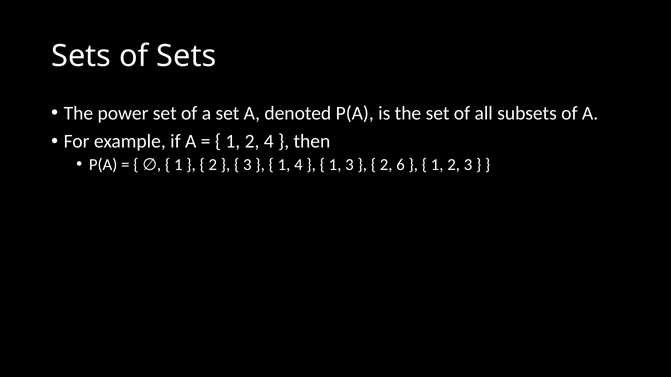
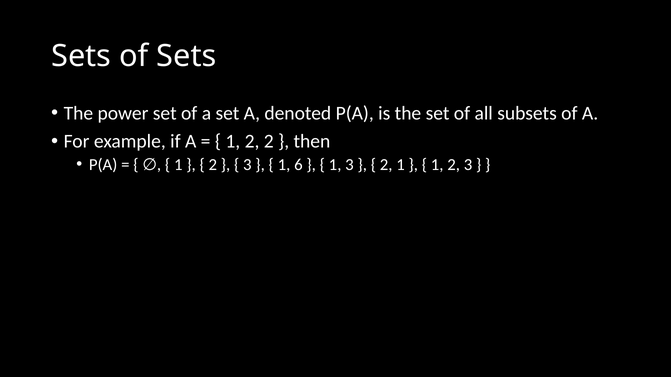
2 4: 4 -> 2
1 4: 4 -> 6
2 6: 6 -> 1
